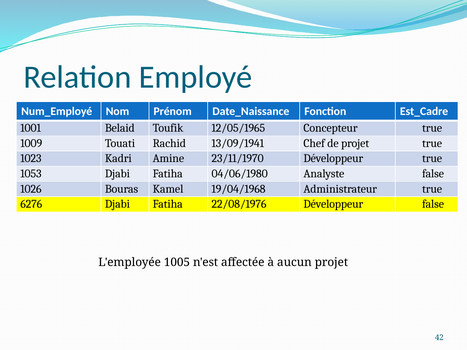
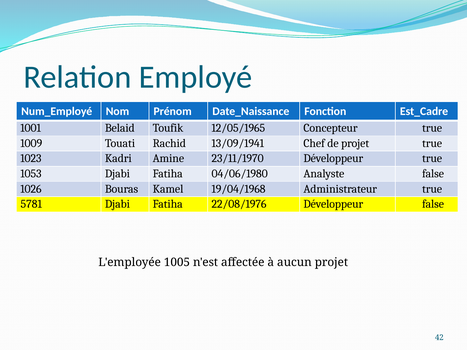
6276: 6276 -> 5781
